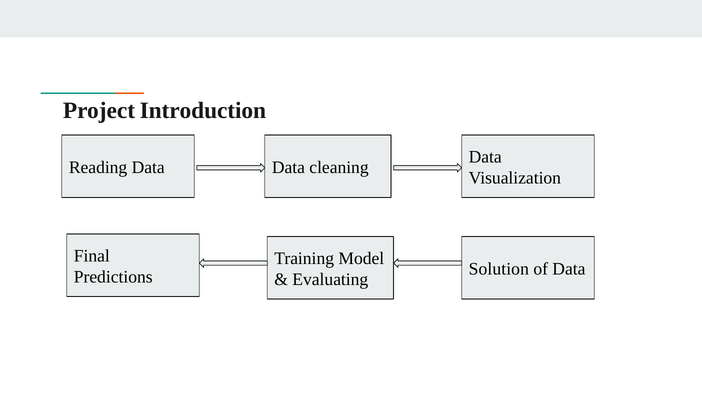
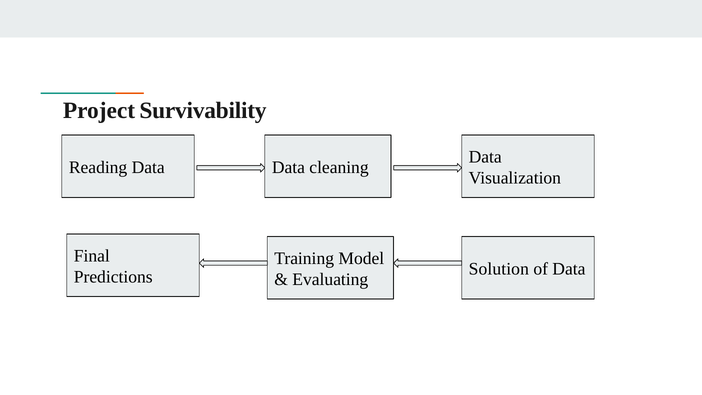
Introduction: Introduction -> Survivability
